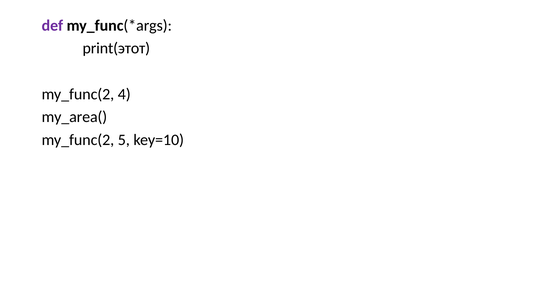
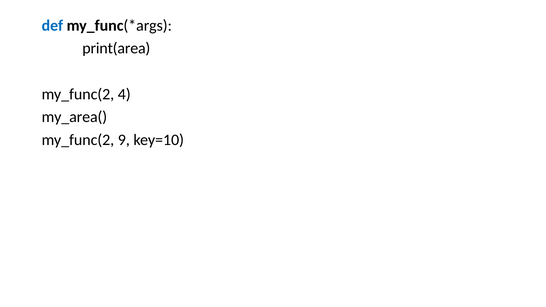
def colour: purple -> blue
print(этот: print(этот -> print(area
5: 5 -> 9
